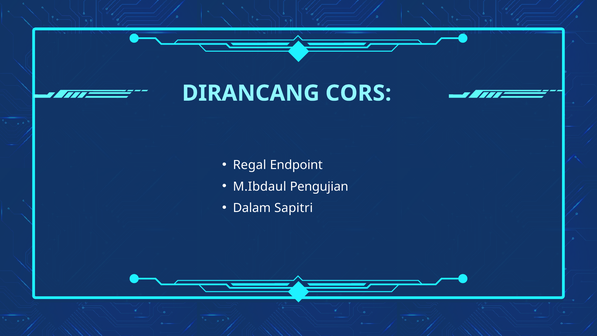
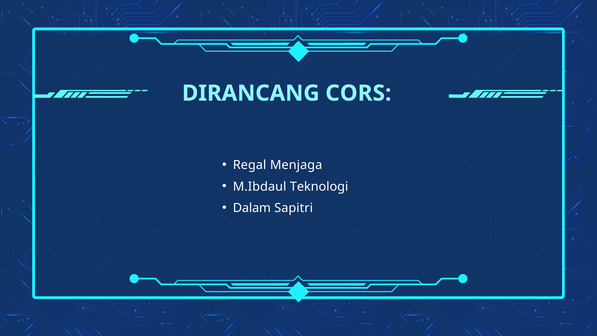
Endpoint: Endpoint -> Menjaga
Pengujian: Pengujian -> Teknologi
